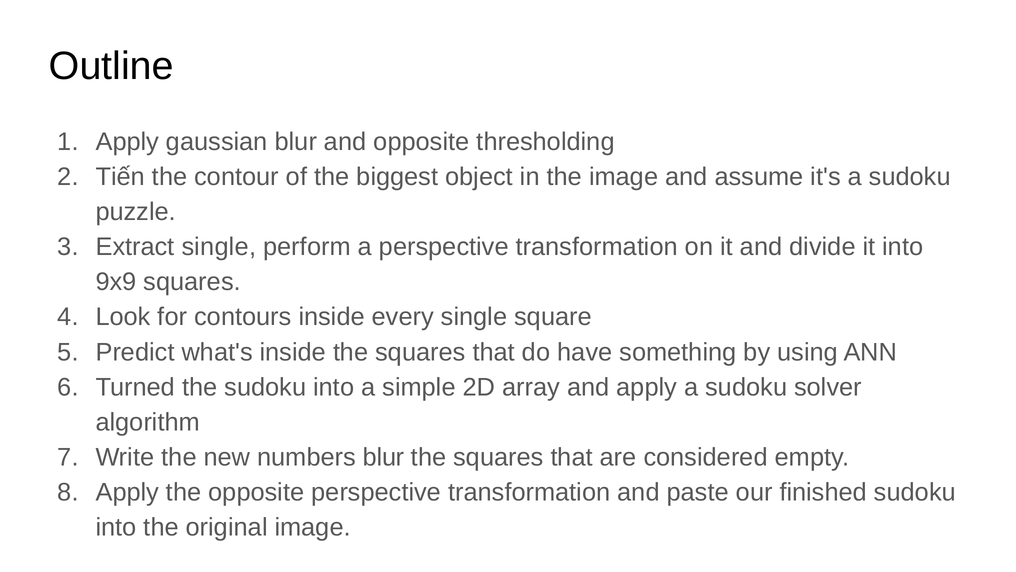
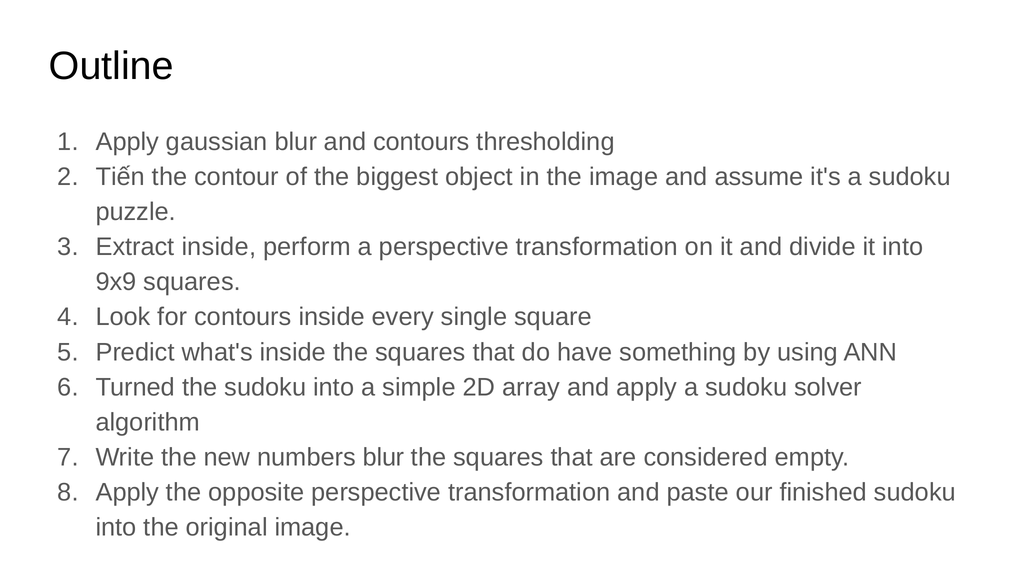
and opposite: opposite -> contours
Extract single: single -> inside
